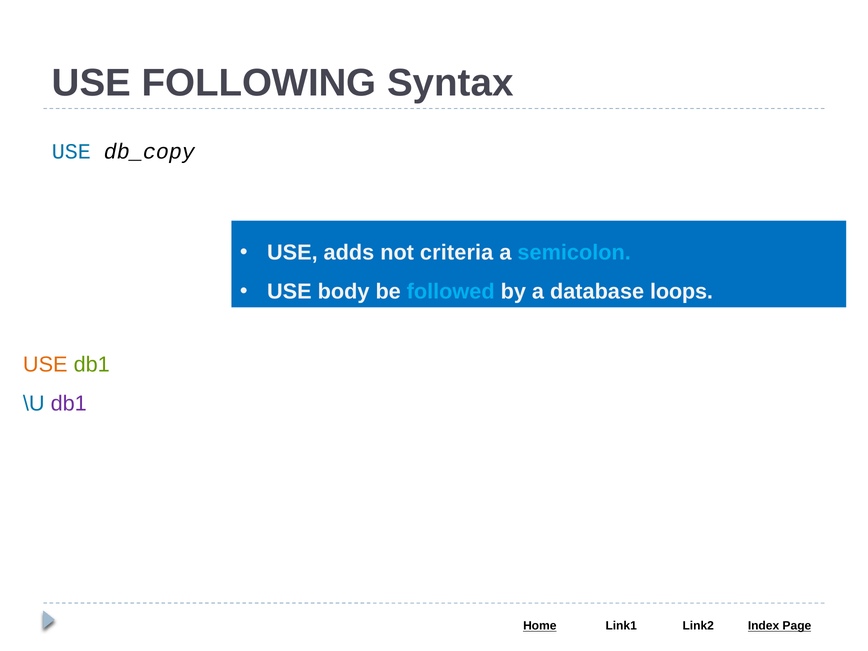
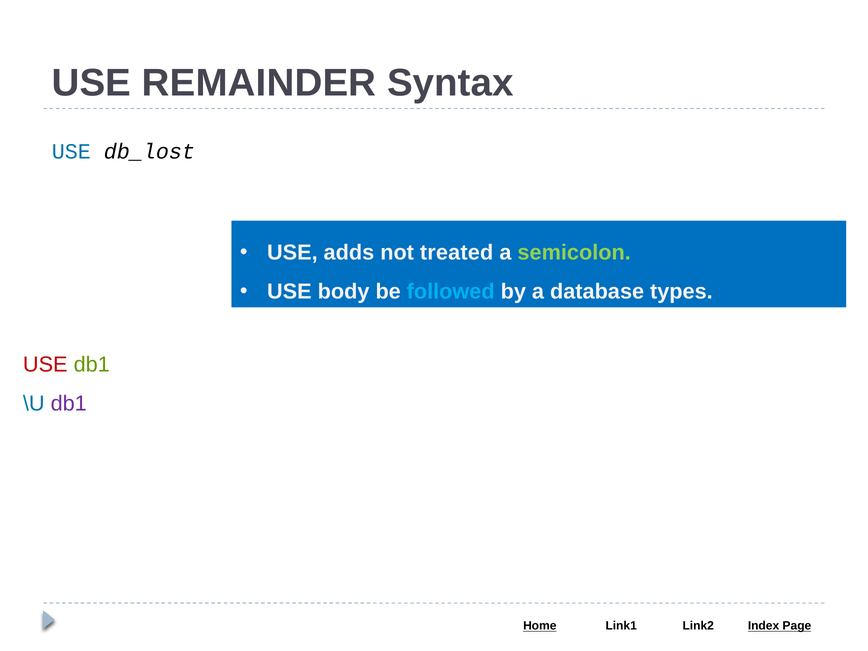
FOLLOWING: FOLLOWING -> REMAINDER
db_copy: db_copy -> db_lost
criteria: criteria -> treated
semicolon colour: light blue -> light green
loops: loops -> types
USE at (45, 365) colour: orange -> red
